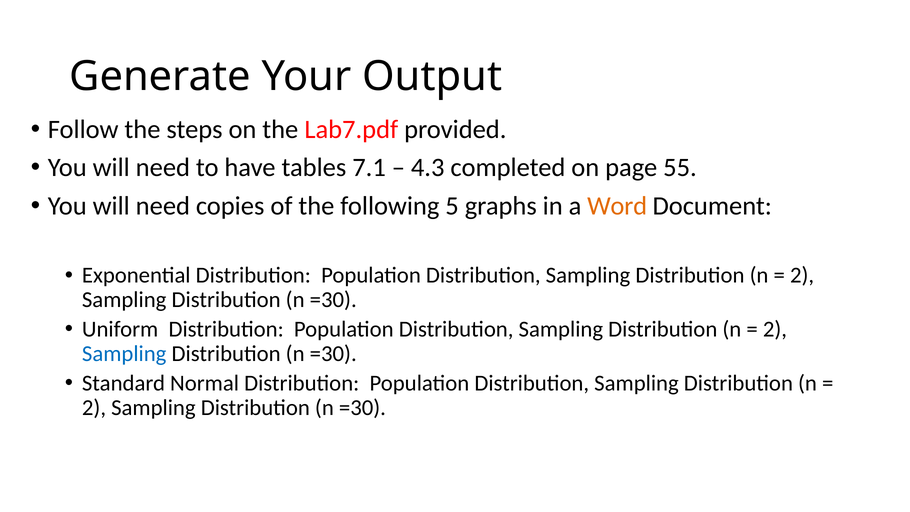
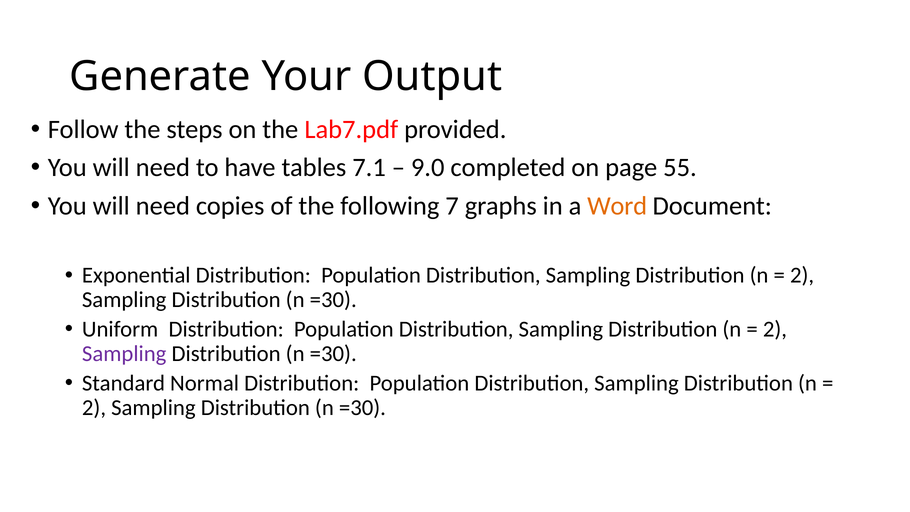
4.3: 4.3 -> 9.0
5: 5 -> 7
Sampling at (124, 354) colour: blue -> purple
